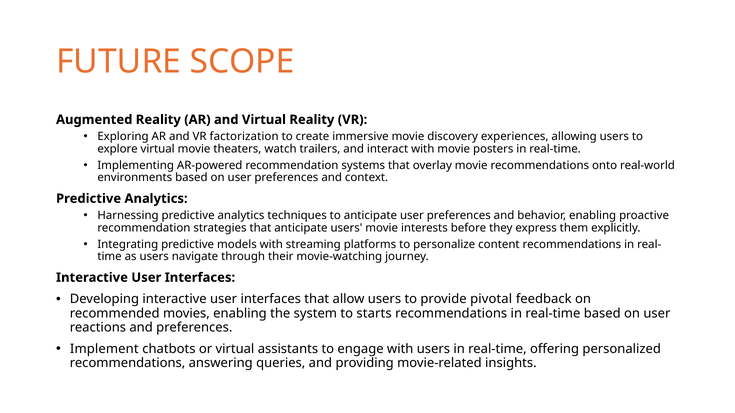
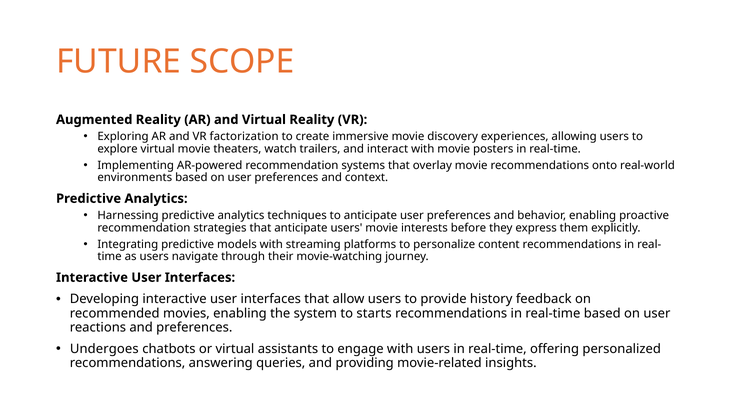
pivotal: pivotal -> history
Implement: Implement -> Undergoes
